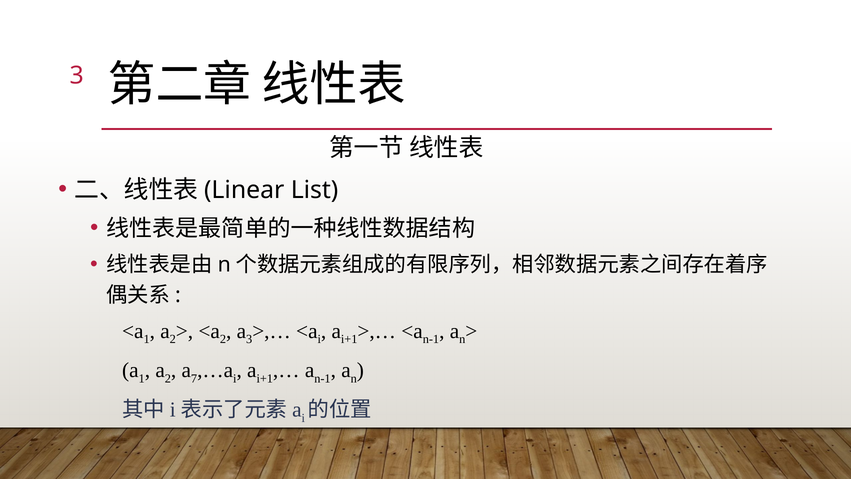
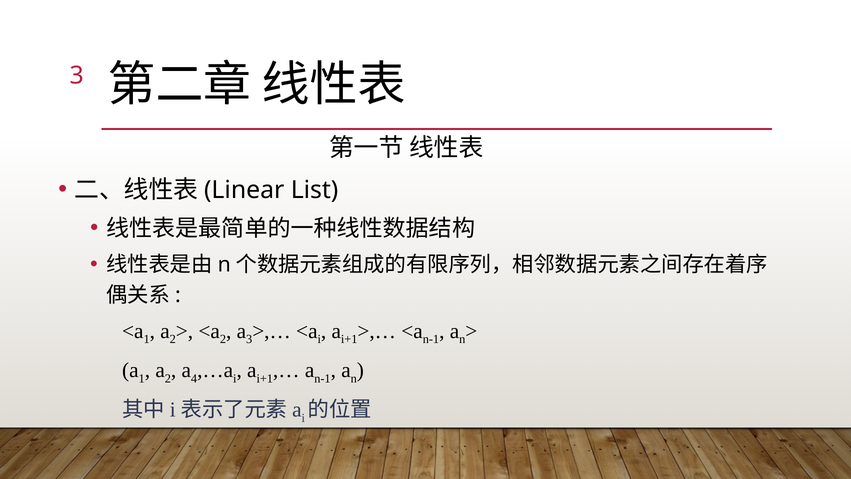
7: 7 -> 4
